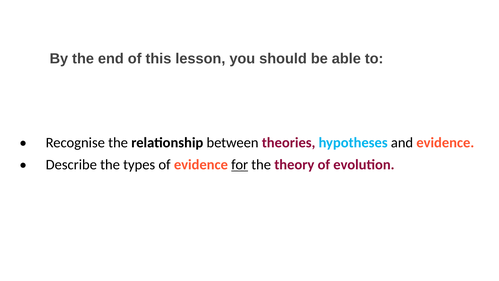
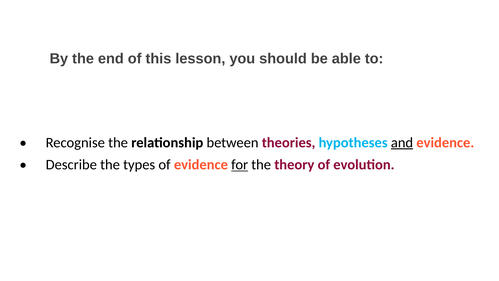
and underline: none -> present
